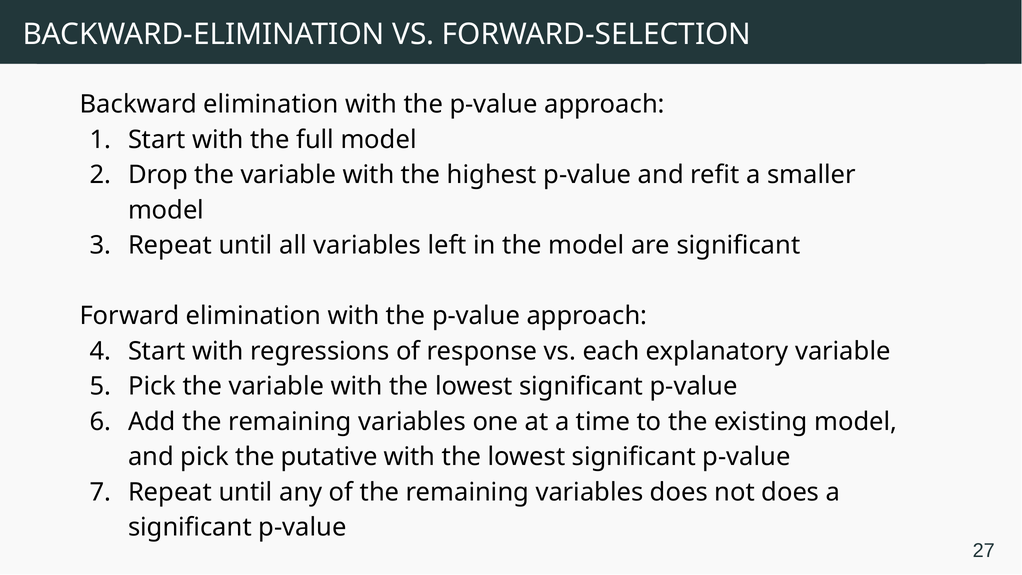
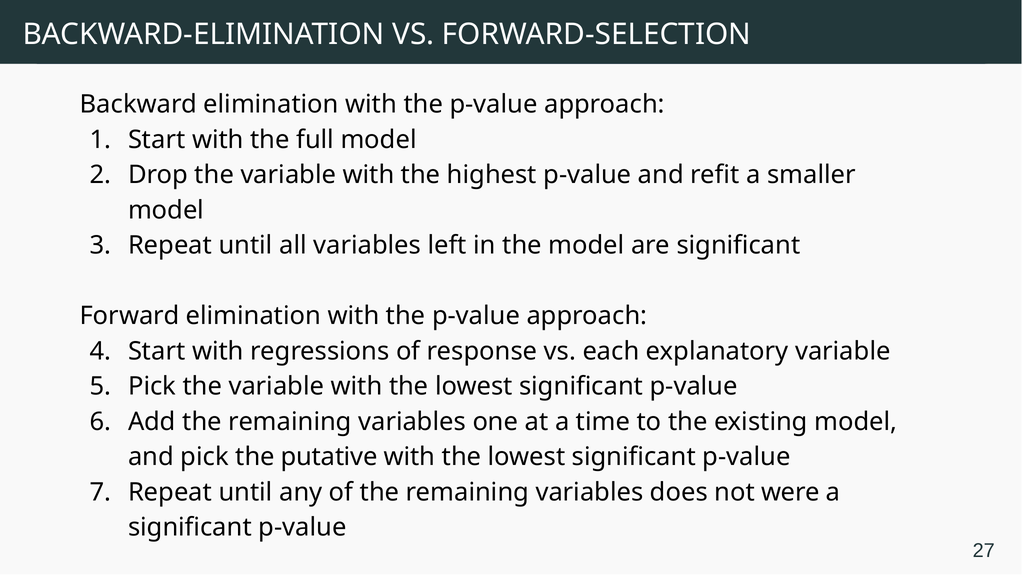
not does: does -> were
